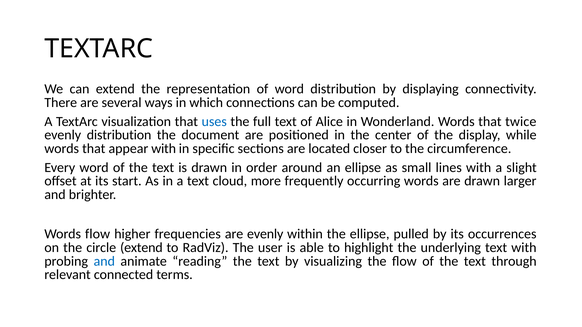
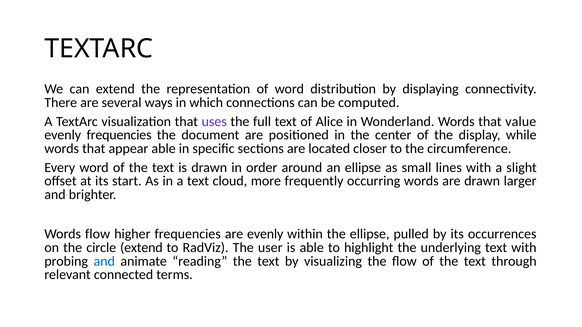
uses colour: blue -> purple
twice: twice -> value
evenly distribution: distribution -> frequencies
appear with: with -> able
